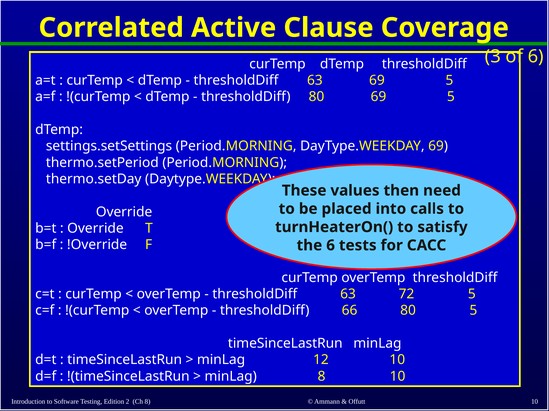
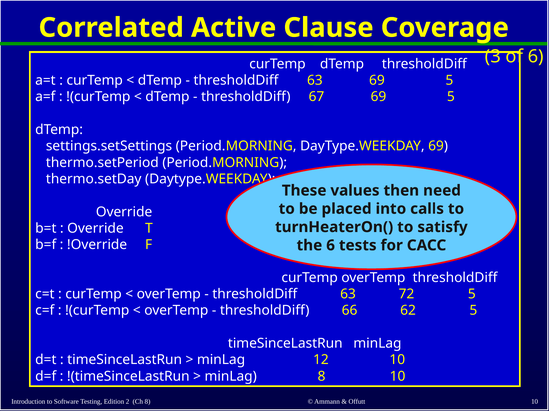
thresholdDiff 80: 80 -> 67
66 80: 80 -> 62
